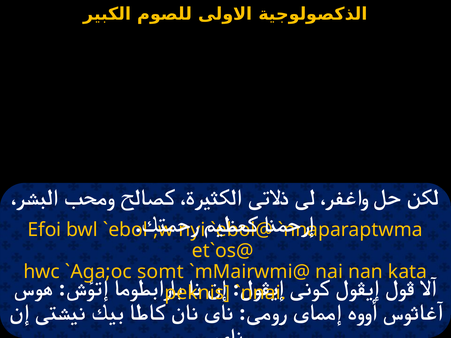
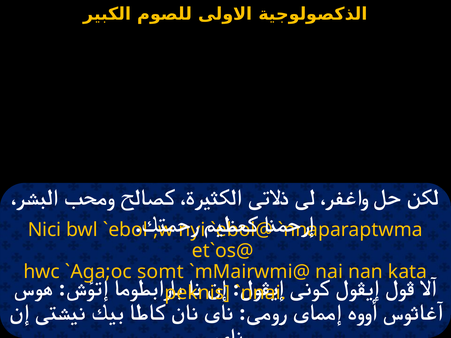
Efoi: Efoi -> Nici
